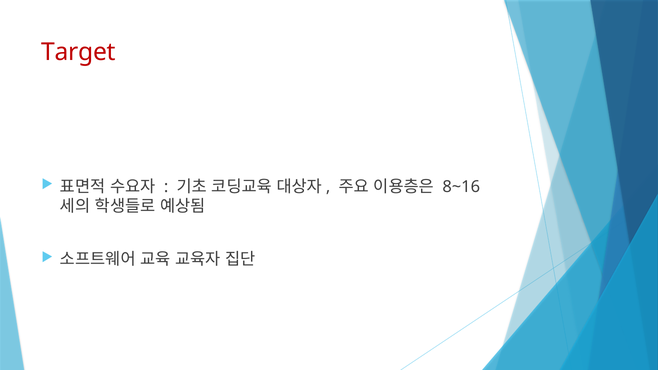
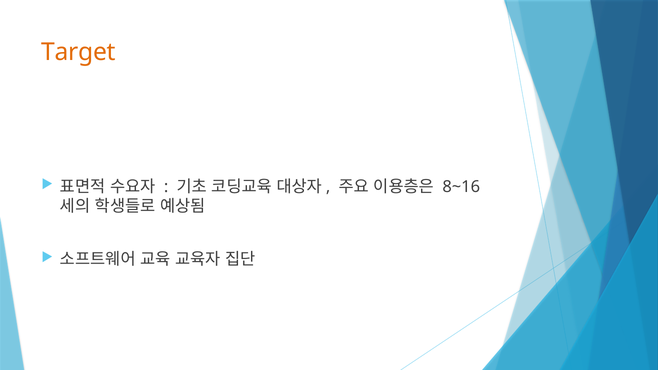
Target colour: red -> orange
